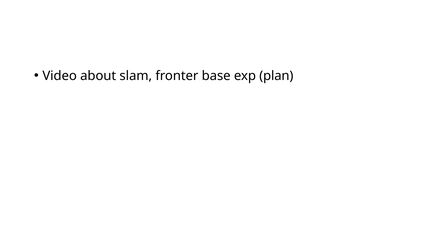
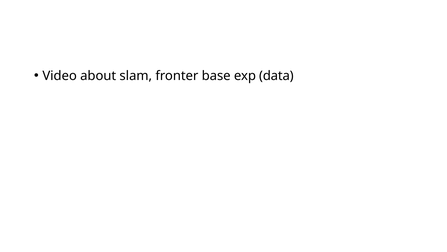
plan: plan -> data
